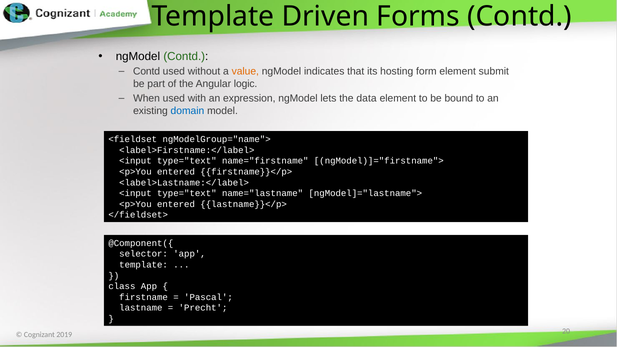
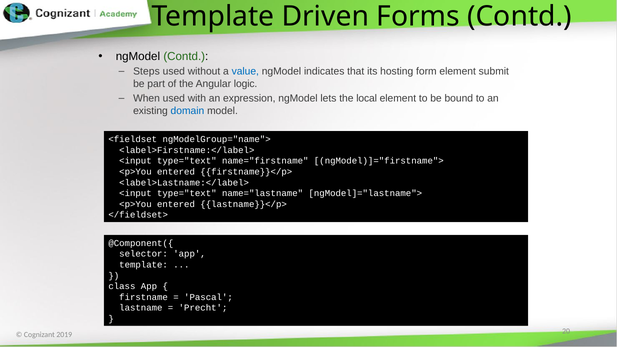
Contd at (147, 72): Contd -> Steps
value colour: orange -> blue
data: data -> local
